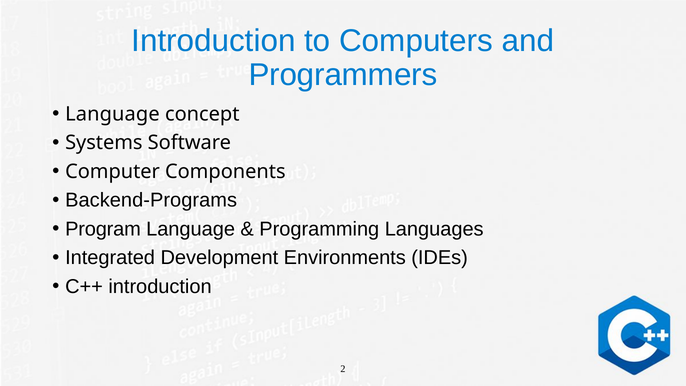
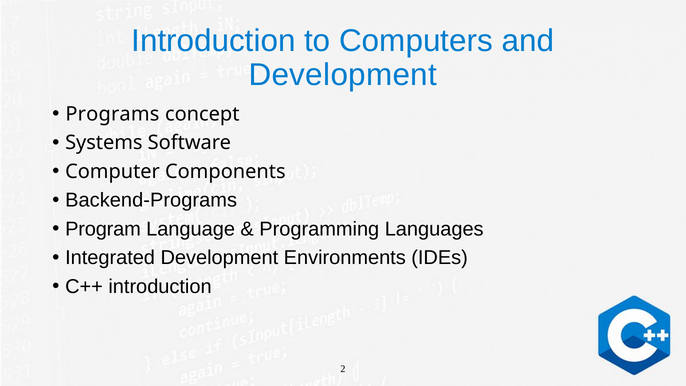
Programmers at (343, 75): Programmers -> Development
Language at (112, 114): Language -> Programs
